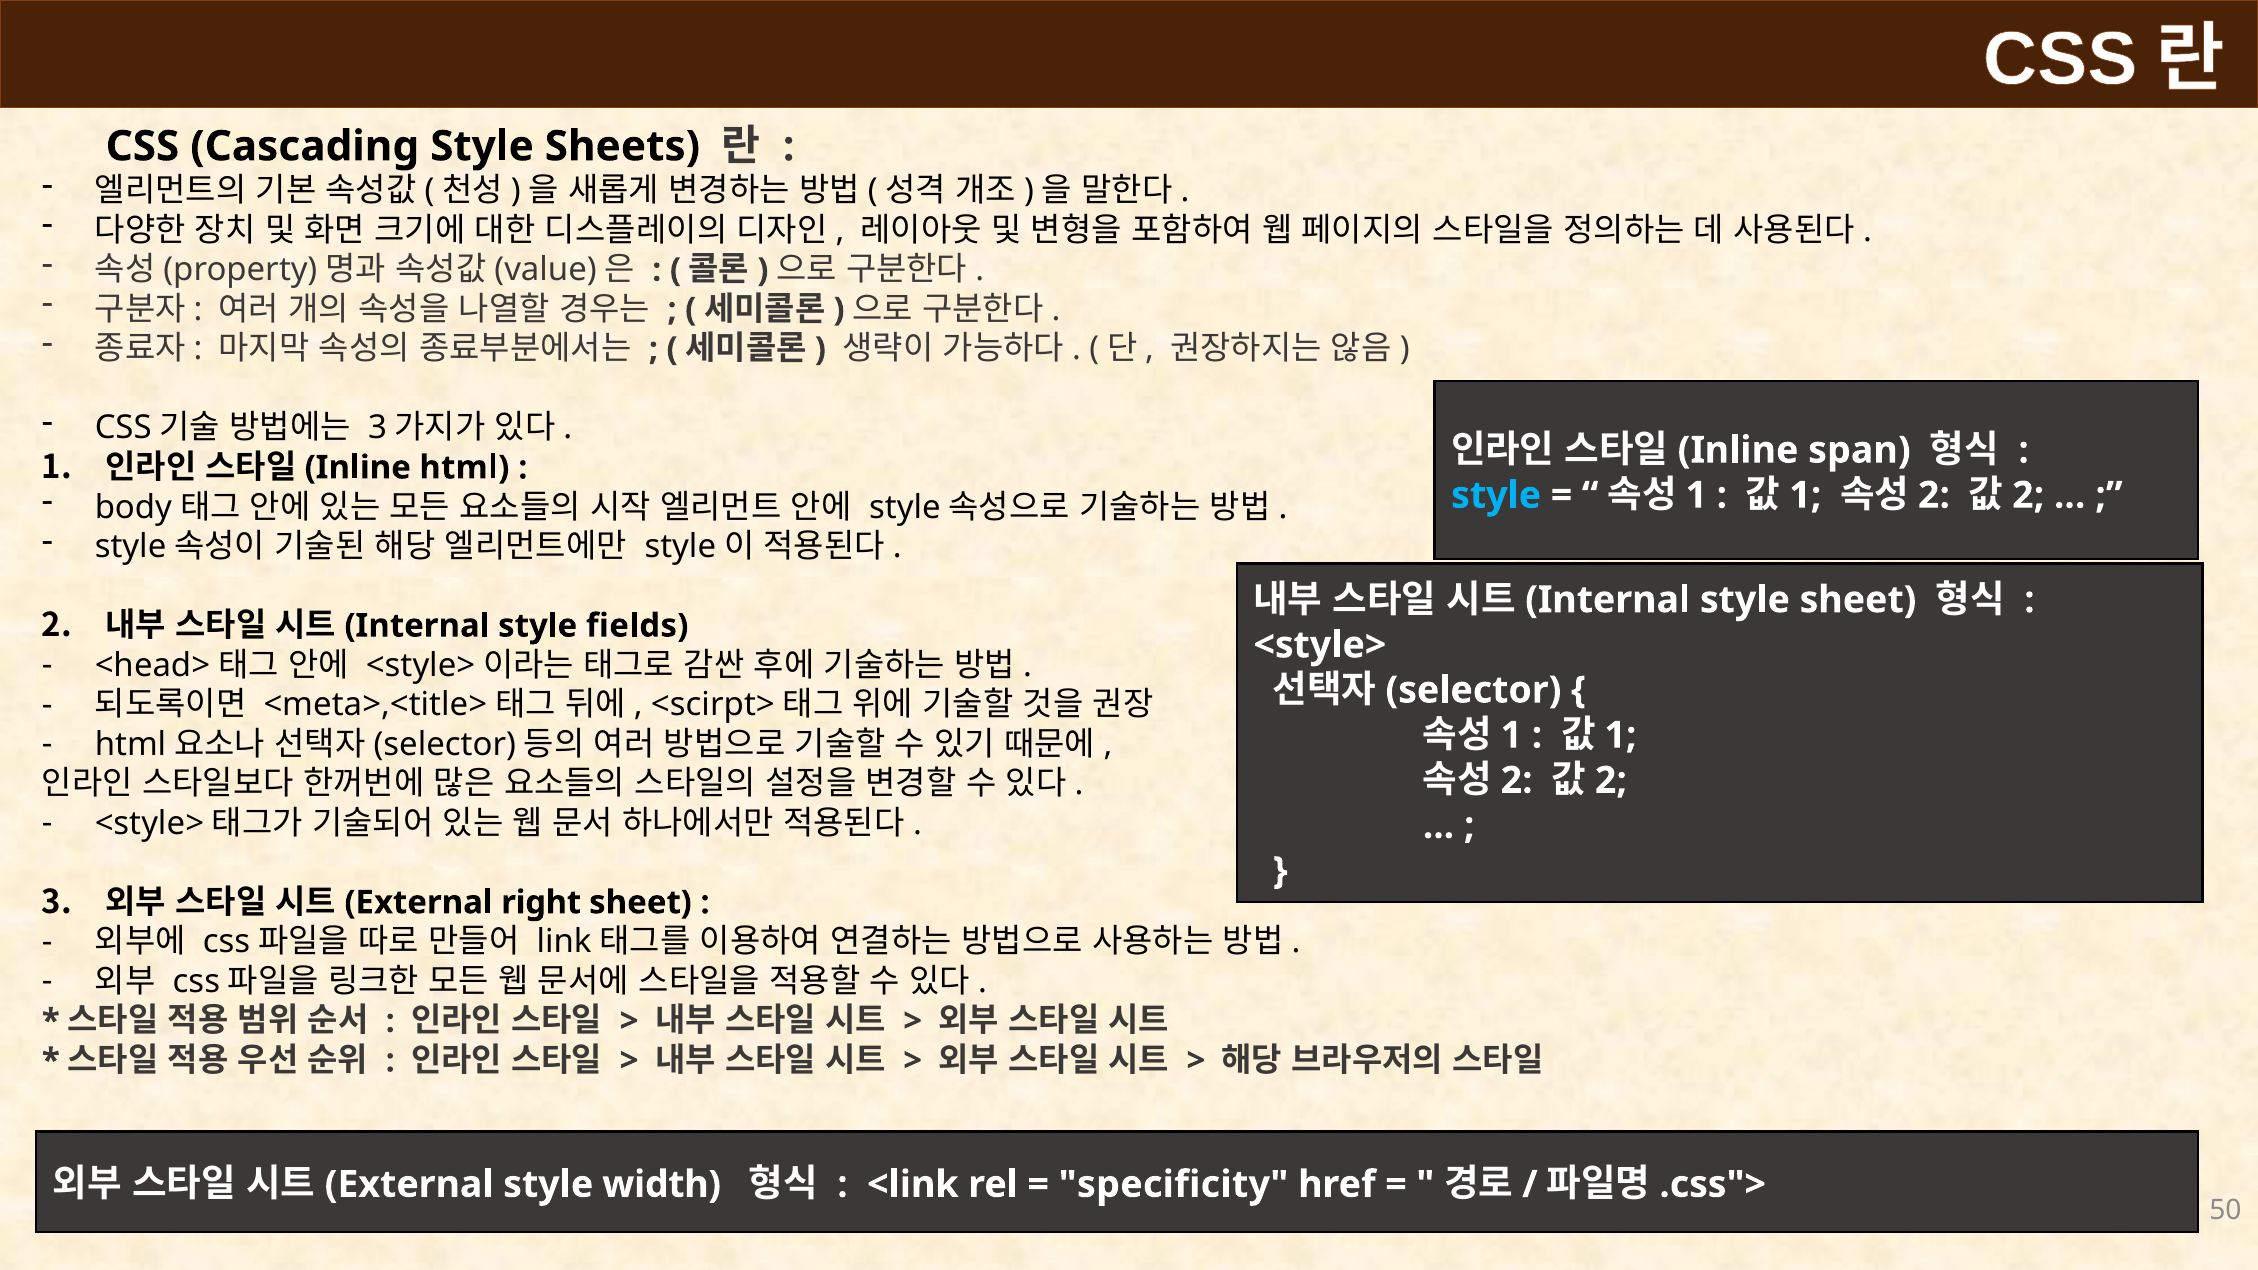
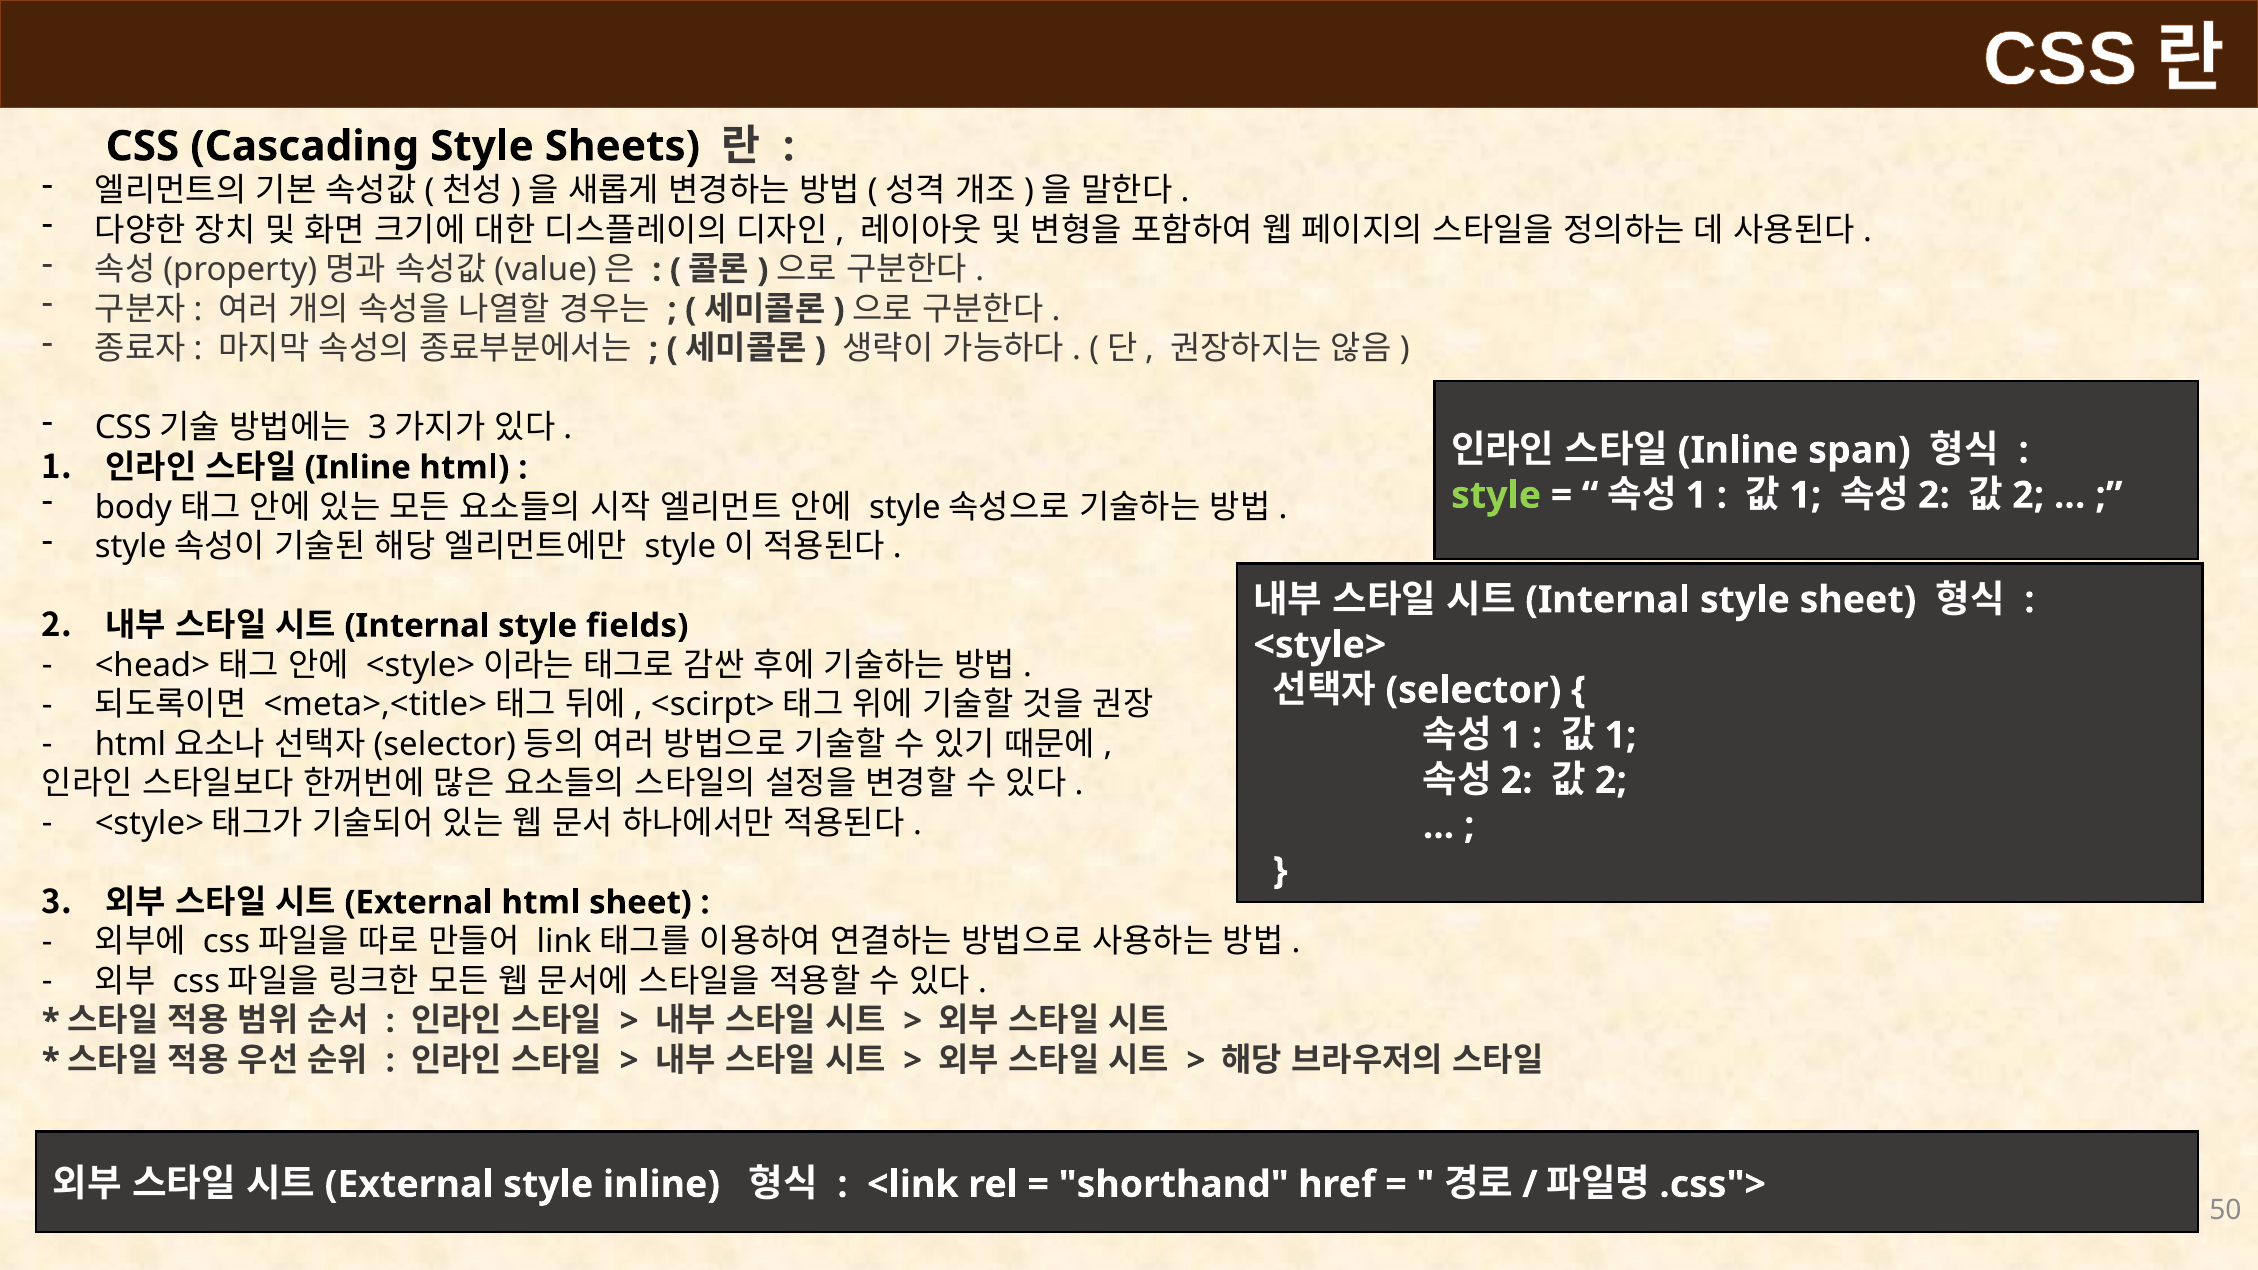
style at (1496, 495) colour: light blue -> light green
right at (541, 903): right -> html
style width: width -> inline
specificity: specificity -> shorthand
